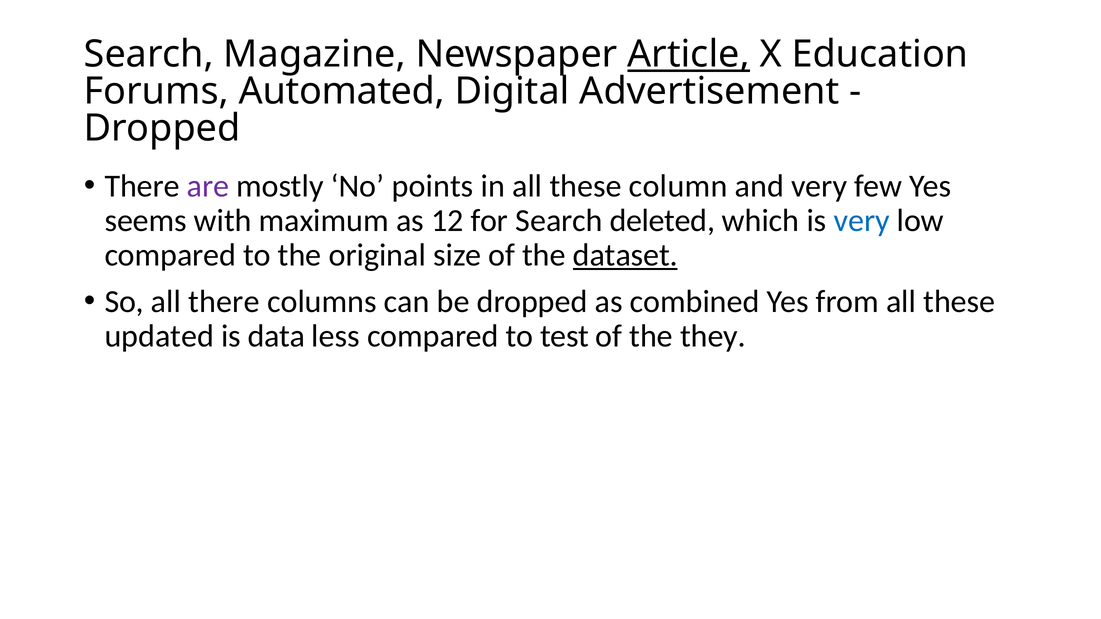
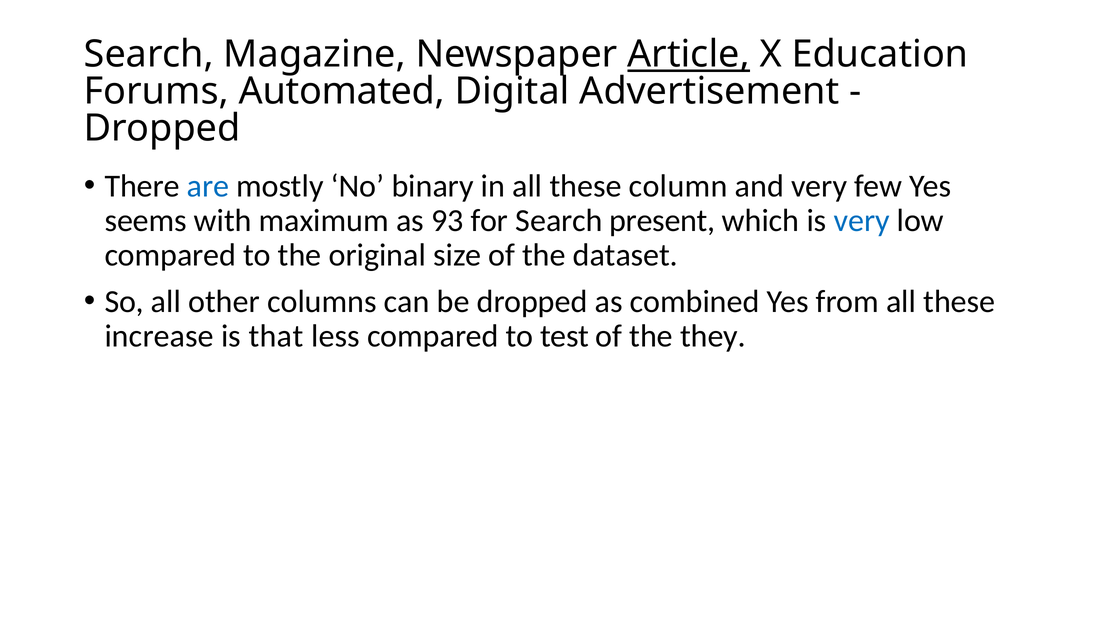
are colour: purple -> blue
points: points -> binary
12: 12 -> 93
deleted: deleted -> present
dataset underline: present -> none
all there: there -> other
updated: updated -> increase
data: data -> that
